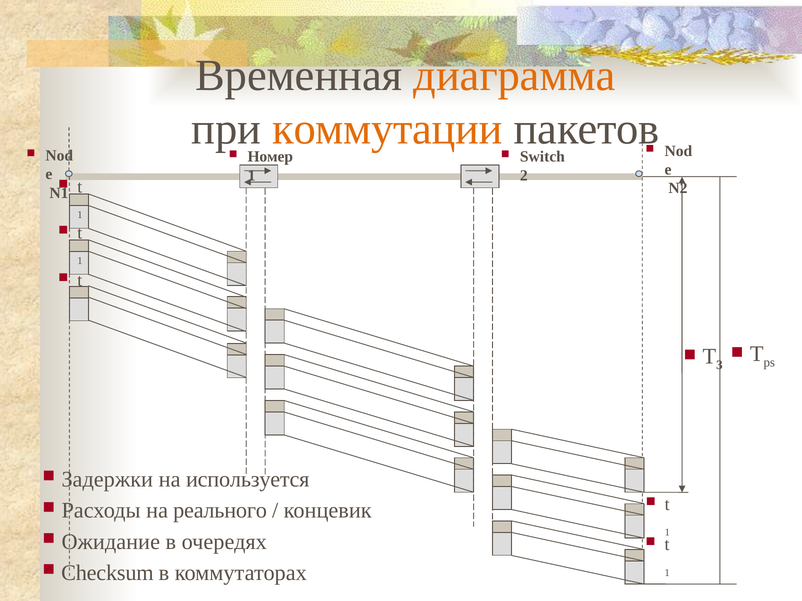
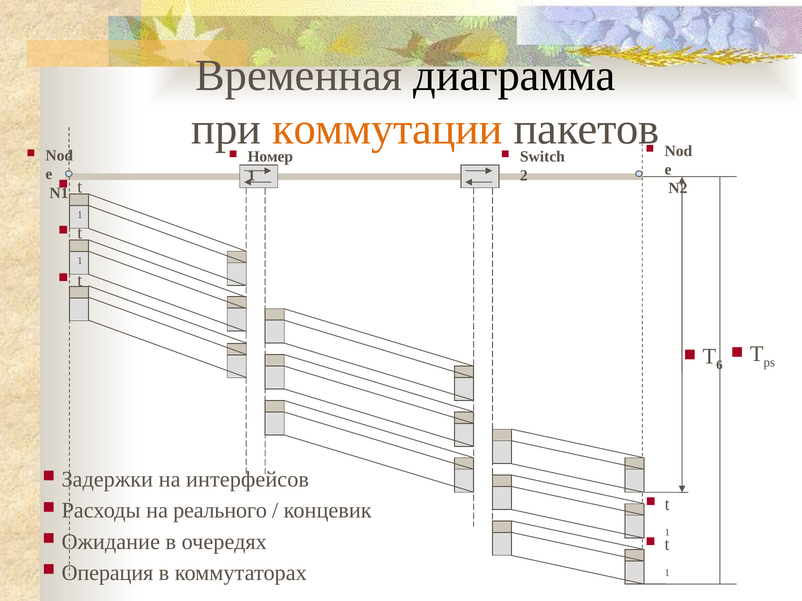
диаграмма colour: orange -> black
3: 3 -> 6
используется: используется -> интерфейсов
Checksum: Checksum -> Операция
